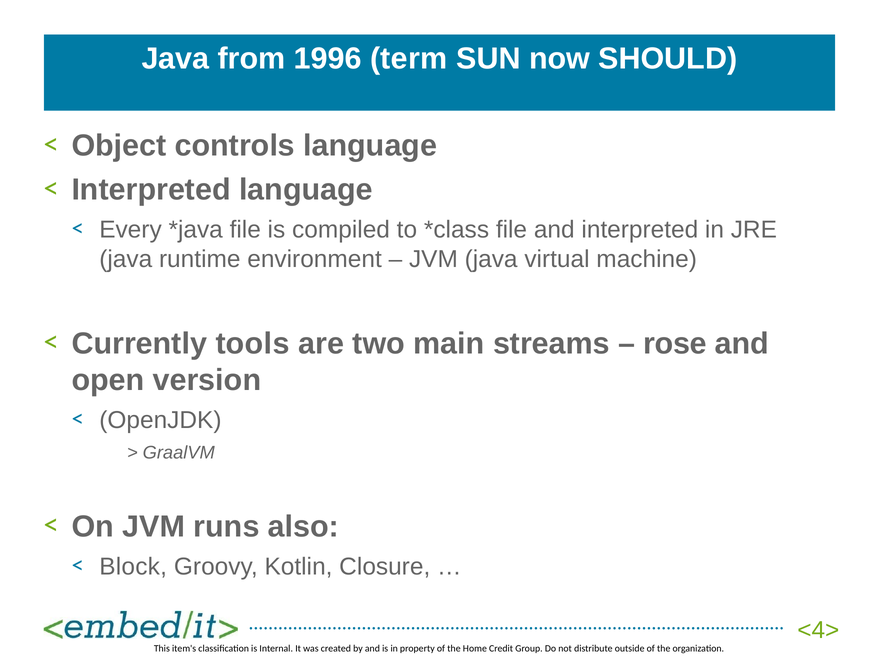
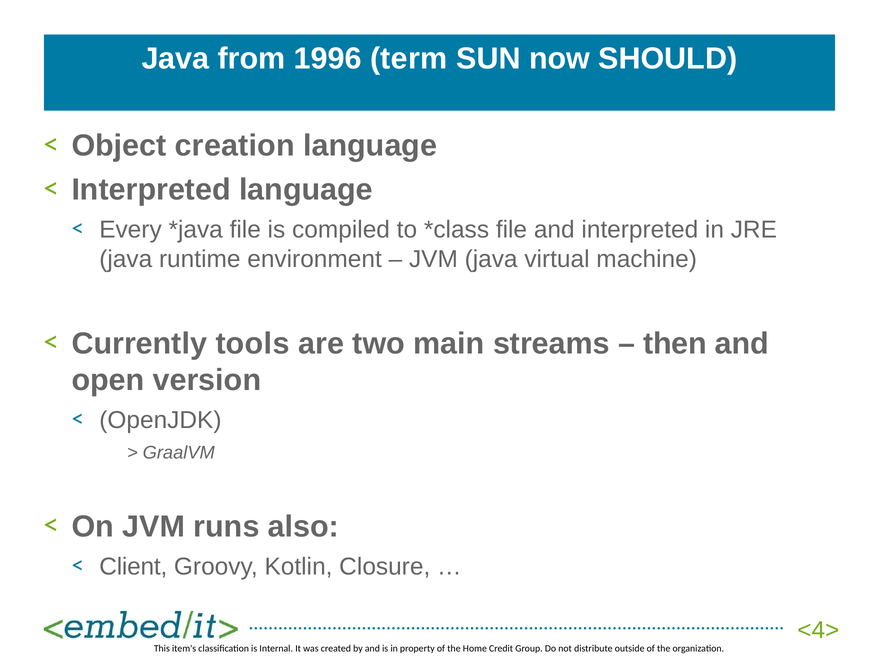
controls: controls -> creation
rose: rose -> then
Block: Block -> Client
